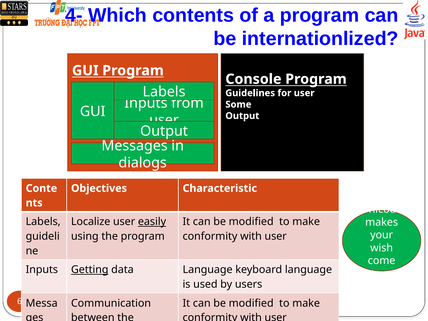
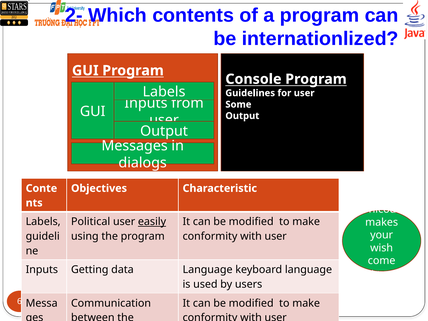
4-: 4- -> 2-
Localize: Localize -> Political
Getting underline: present -> none
